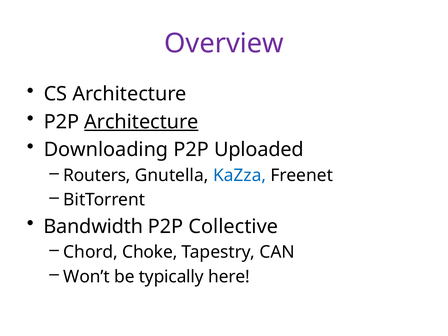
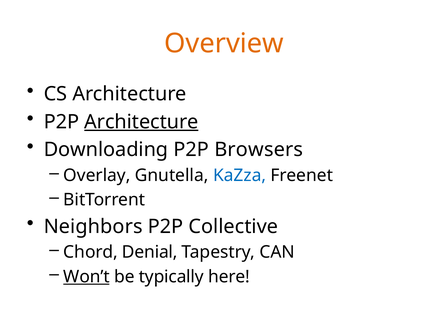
Overview colour: purple -> orange
Uploaded: Uploaded -> Browsers
Routers: Routers -> Overlay
Bandwidth: Bandwidth -> Neighbors
Choke: Choke -> Denial
Won’t underline: none -> present
